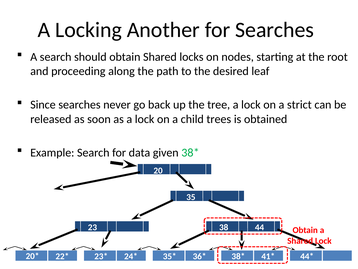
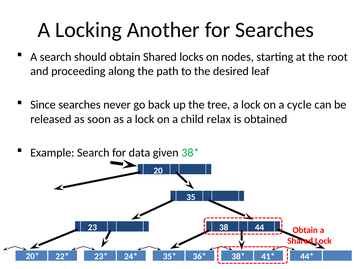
strict: strict -> cycle
trees: trees -> relax
